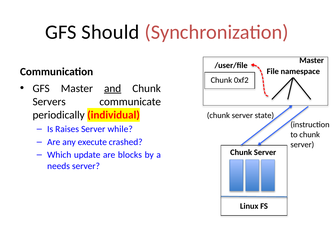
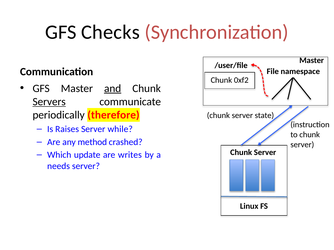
Should: Should -> Checks
Servers underline: none -> present
individual: individual -> therefore
execute: execute -> method
blocks: blocks -> writes
